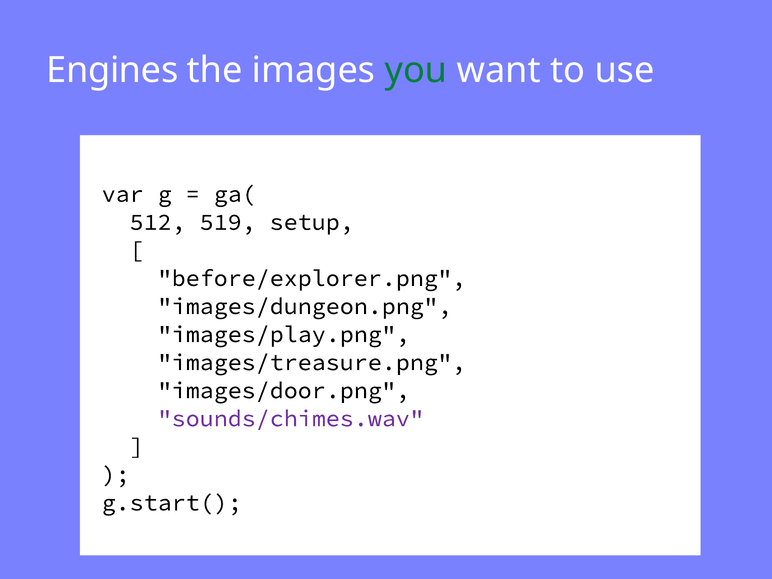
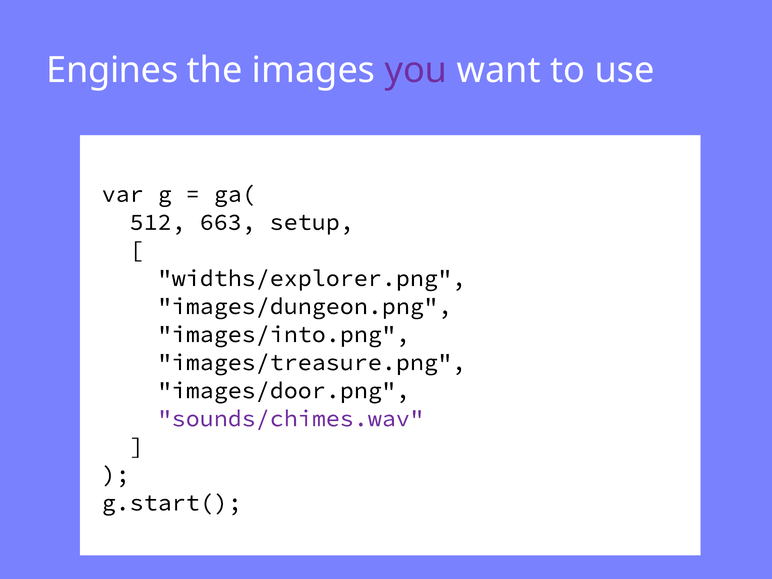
you colour: green -> purple
519: 519 -> 663
before/explorer.png: before/explorer.png -> widths/explorer.png
images/play.png: images/play.png -> images/into.png
